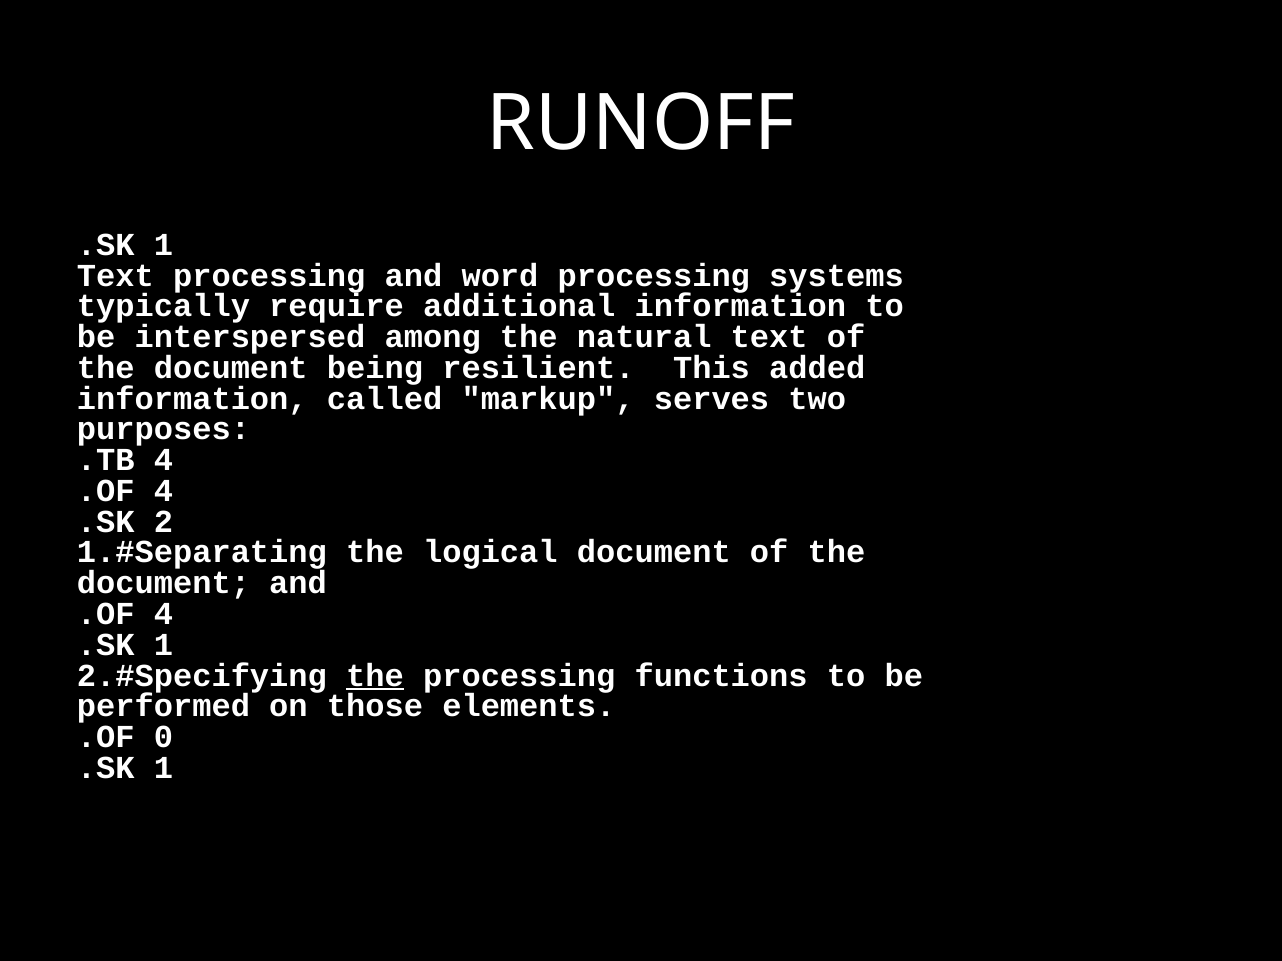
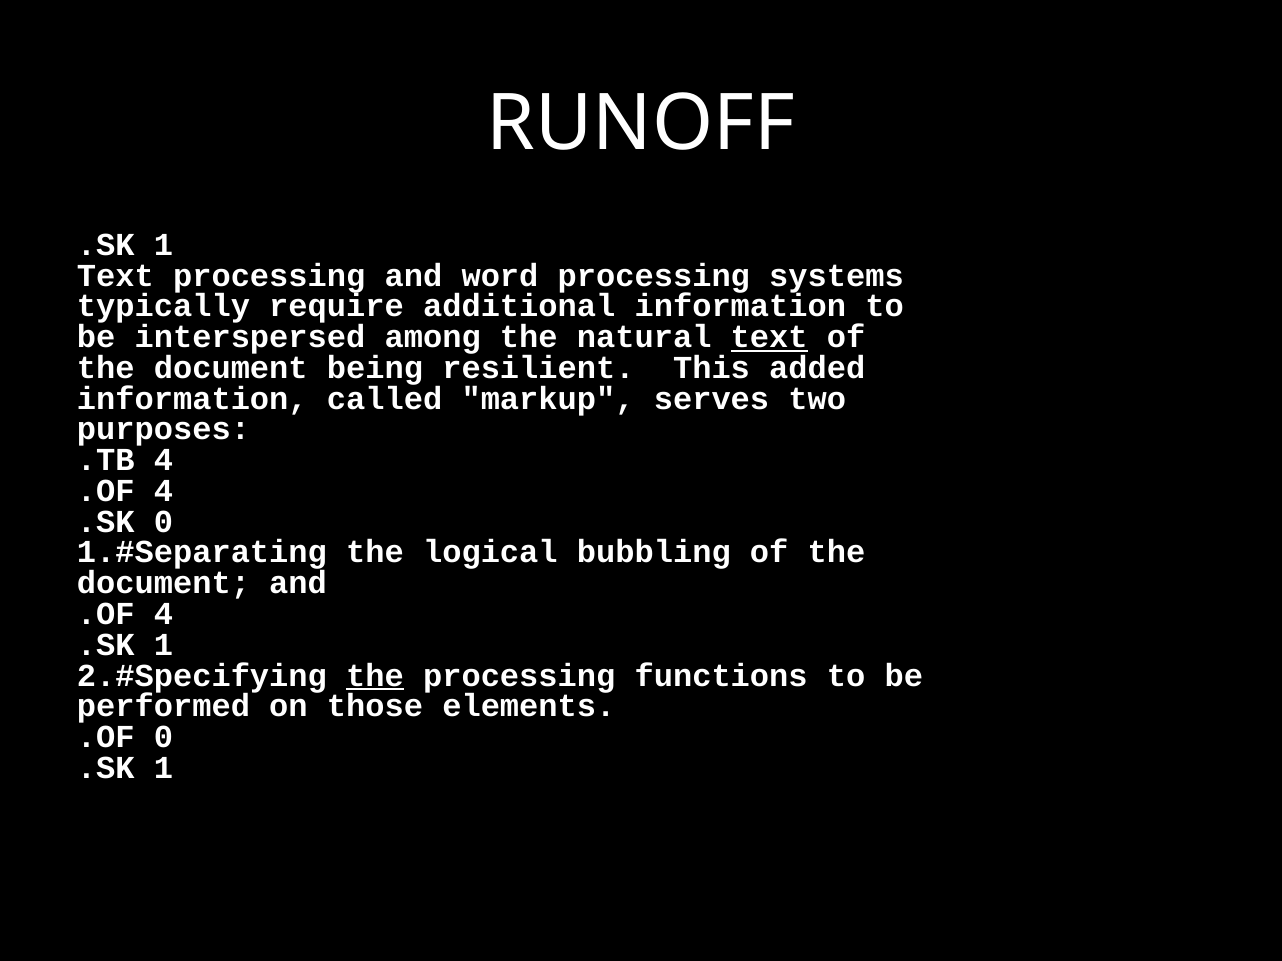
text at (769, 337) underline: none -> present
.SK 2: 2 -> 0
logical document: document -> bubbling
